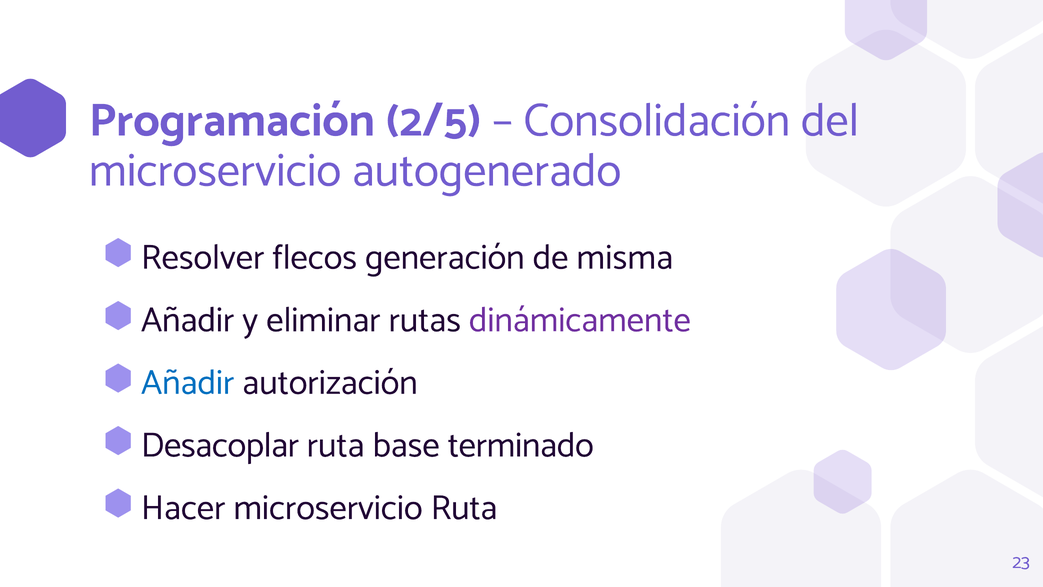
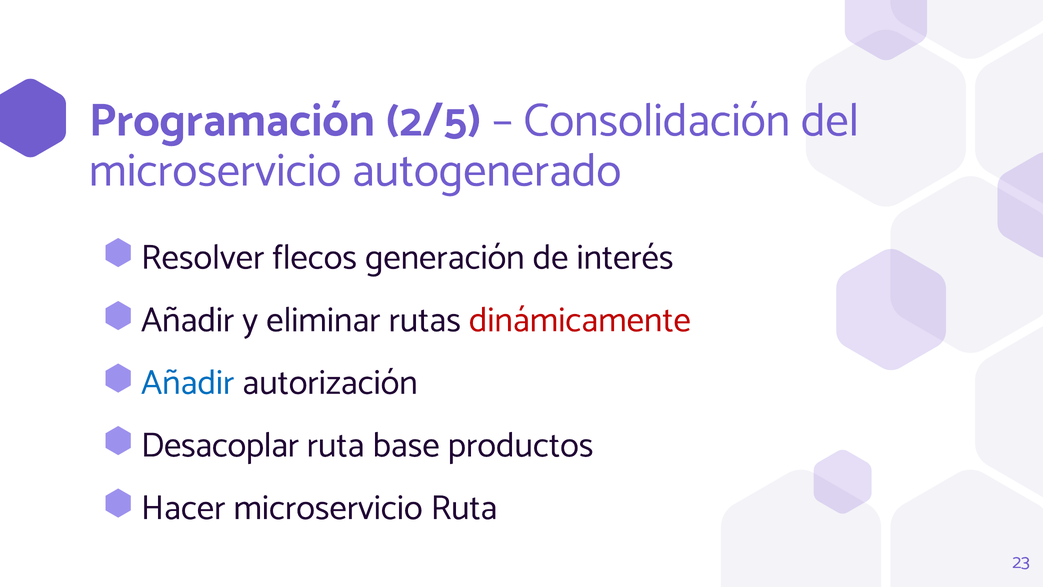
misma: misma -> interés
dinámicamente colour: purple -> red
terminado: terminado -> productos
